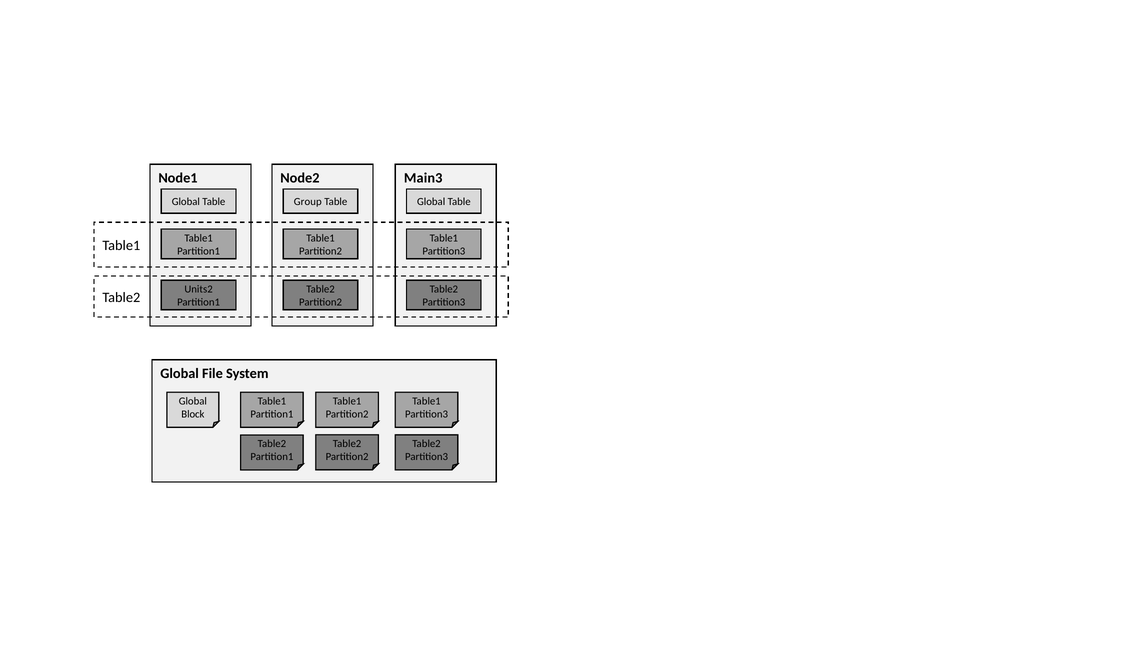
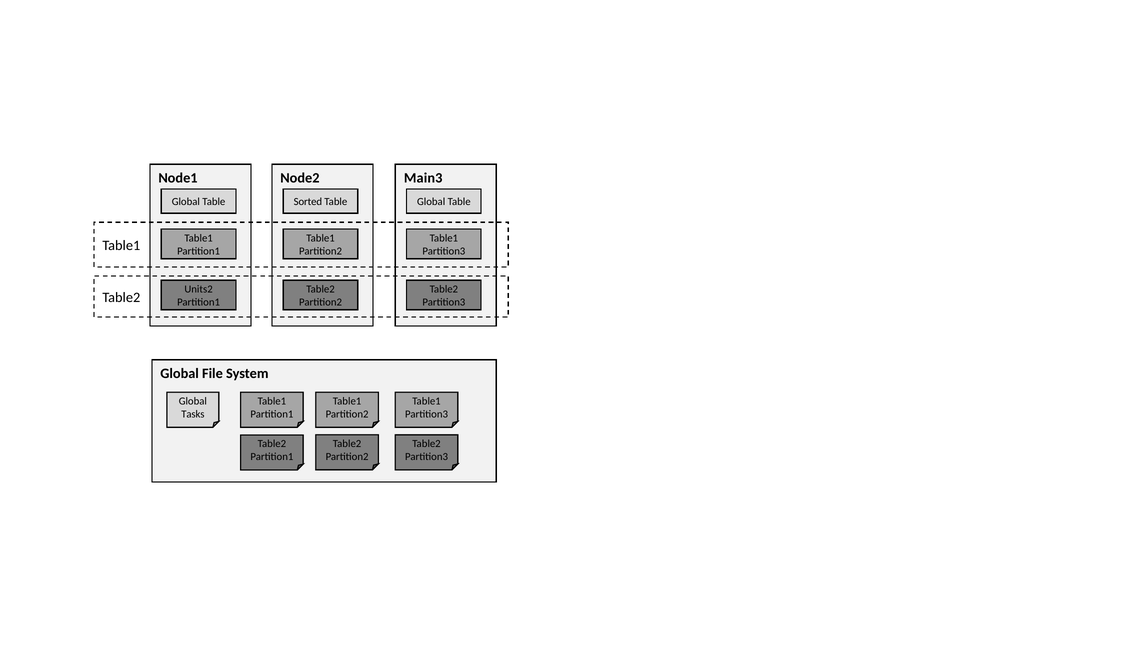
Group: Group -> Sorted
Block: Block -> Tasks
